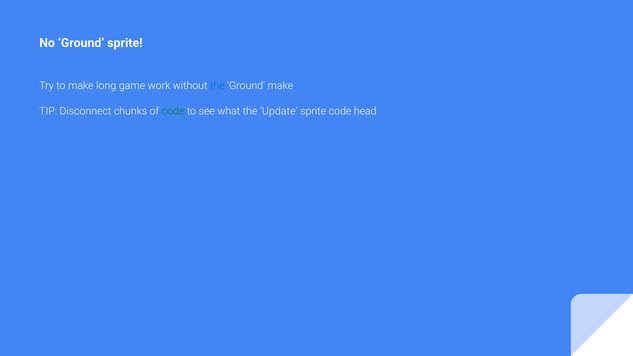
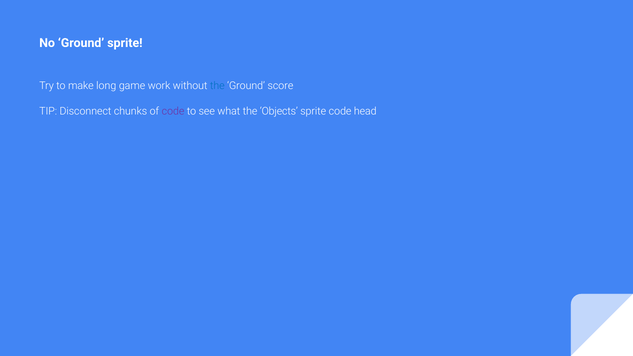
Ground make: make -> score
code at (173, 111) colour: green -> purple
Update: Update -> Objects
